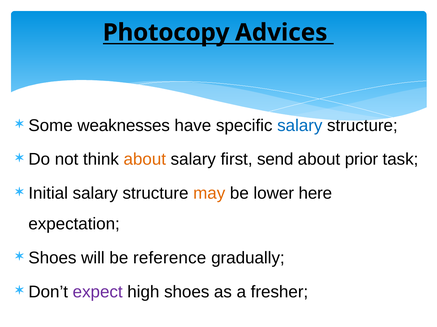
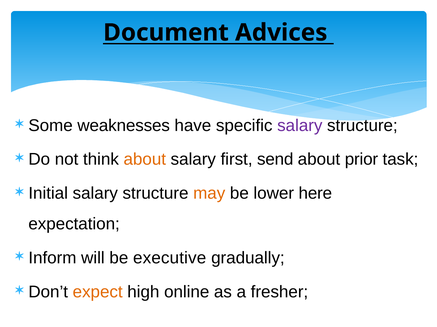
Photocopy: Photocopy -> Document
salary at (300, 126) colour: blue -> purple
Shoes at (52, 258): Shoes -> Inform
reference: reference -> executive
expect colour: purple -> orange
high shoes: shoes -> online
